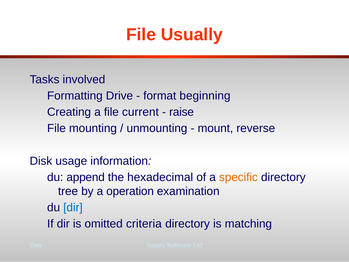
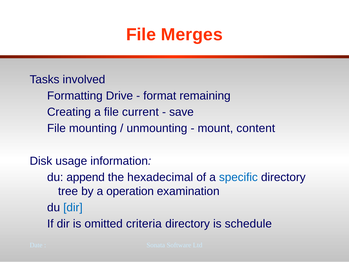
Usually: Usually -> Merges
beginning: beginning -> remaining
raise: raise -> save
reverse: reverse -> content
specific colour: orange -> blue
matching: matching -> schedule
